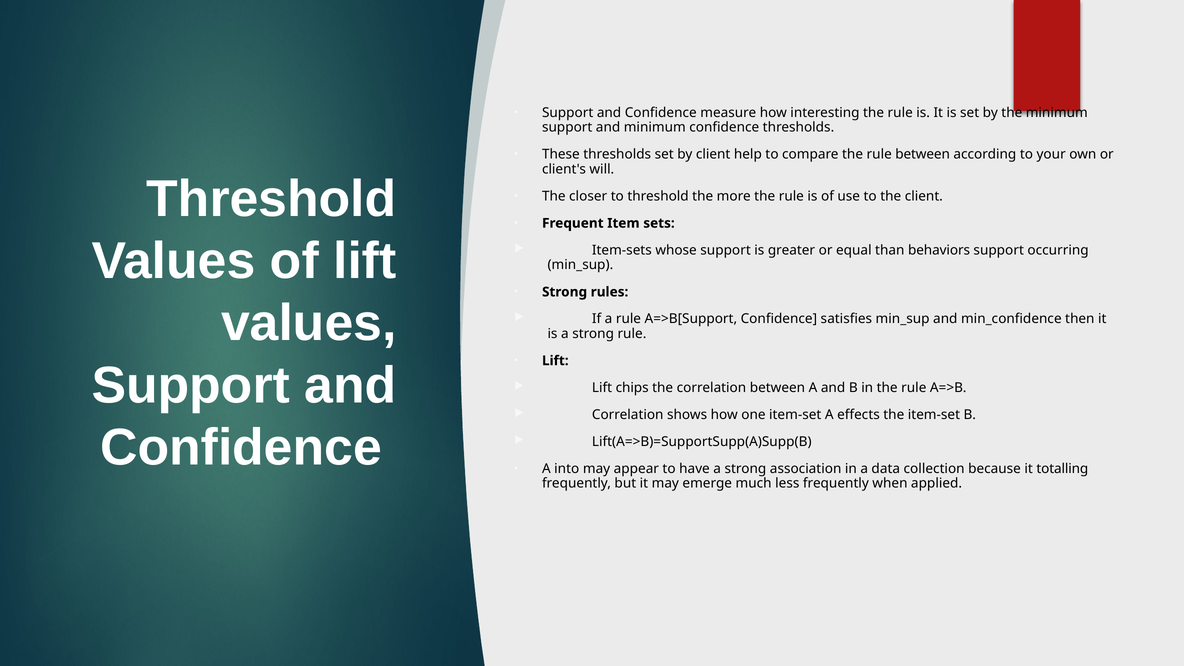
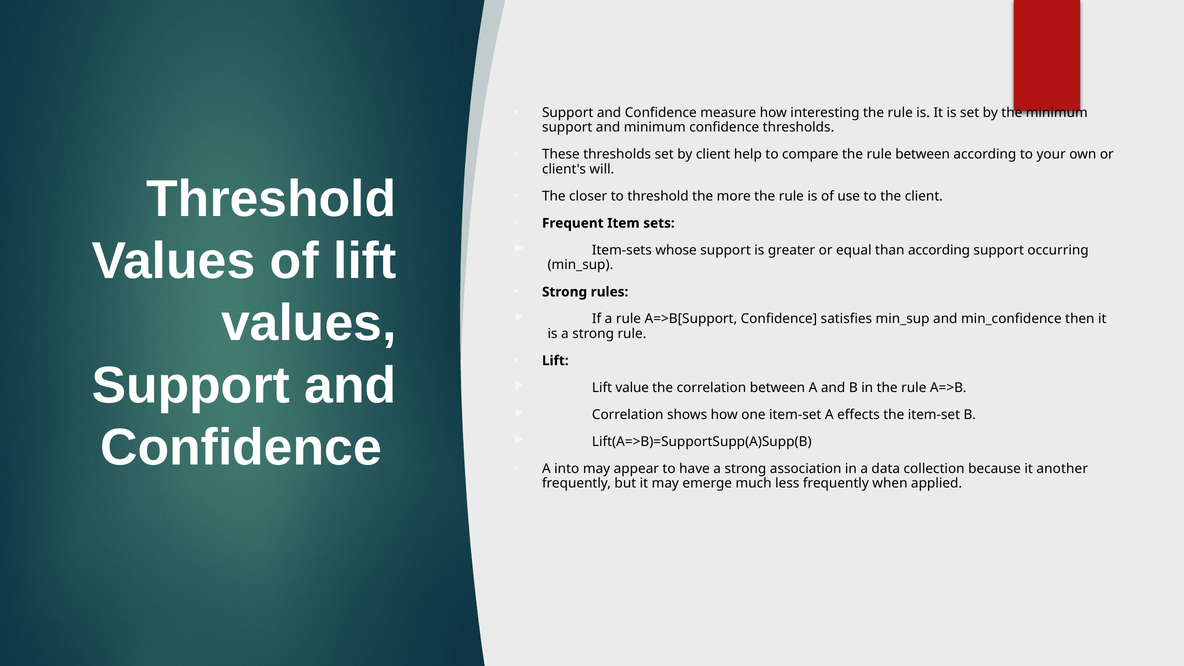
than behaviors: behaviors -> according
chips: chips -> value
totalling: totalling -> another
